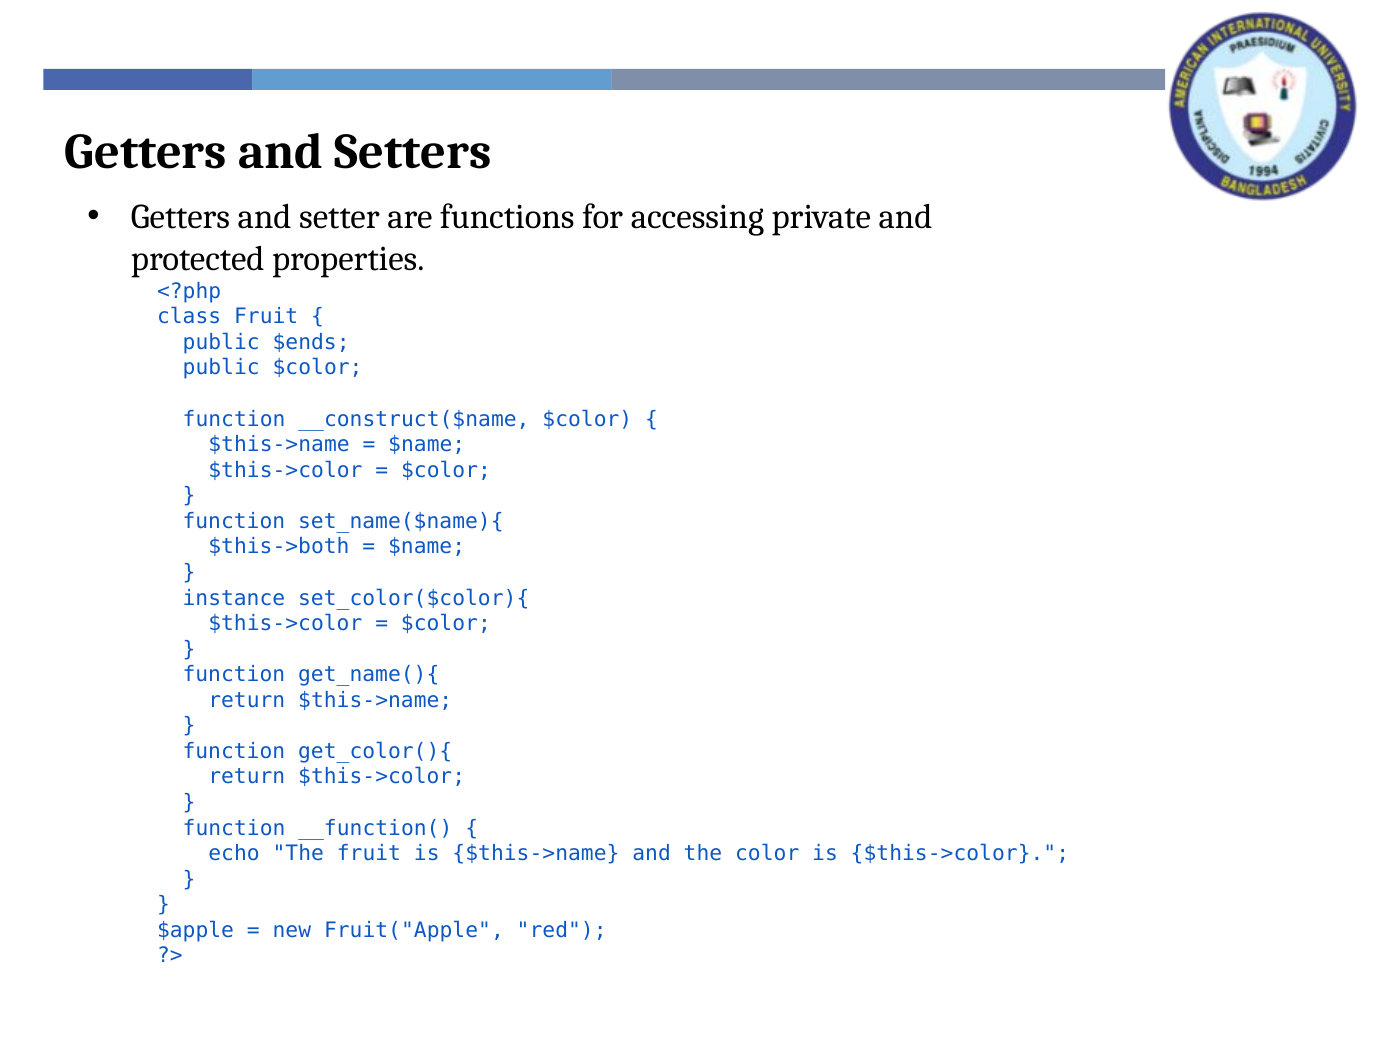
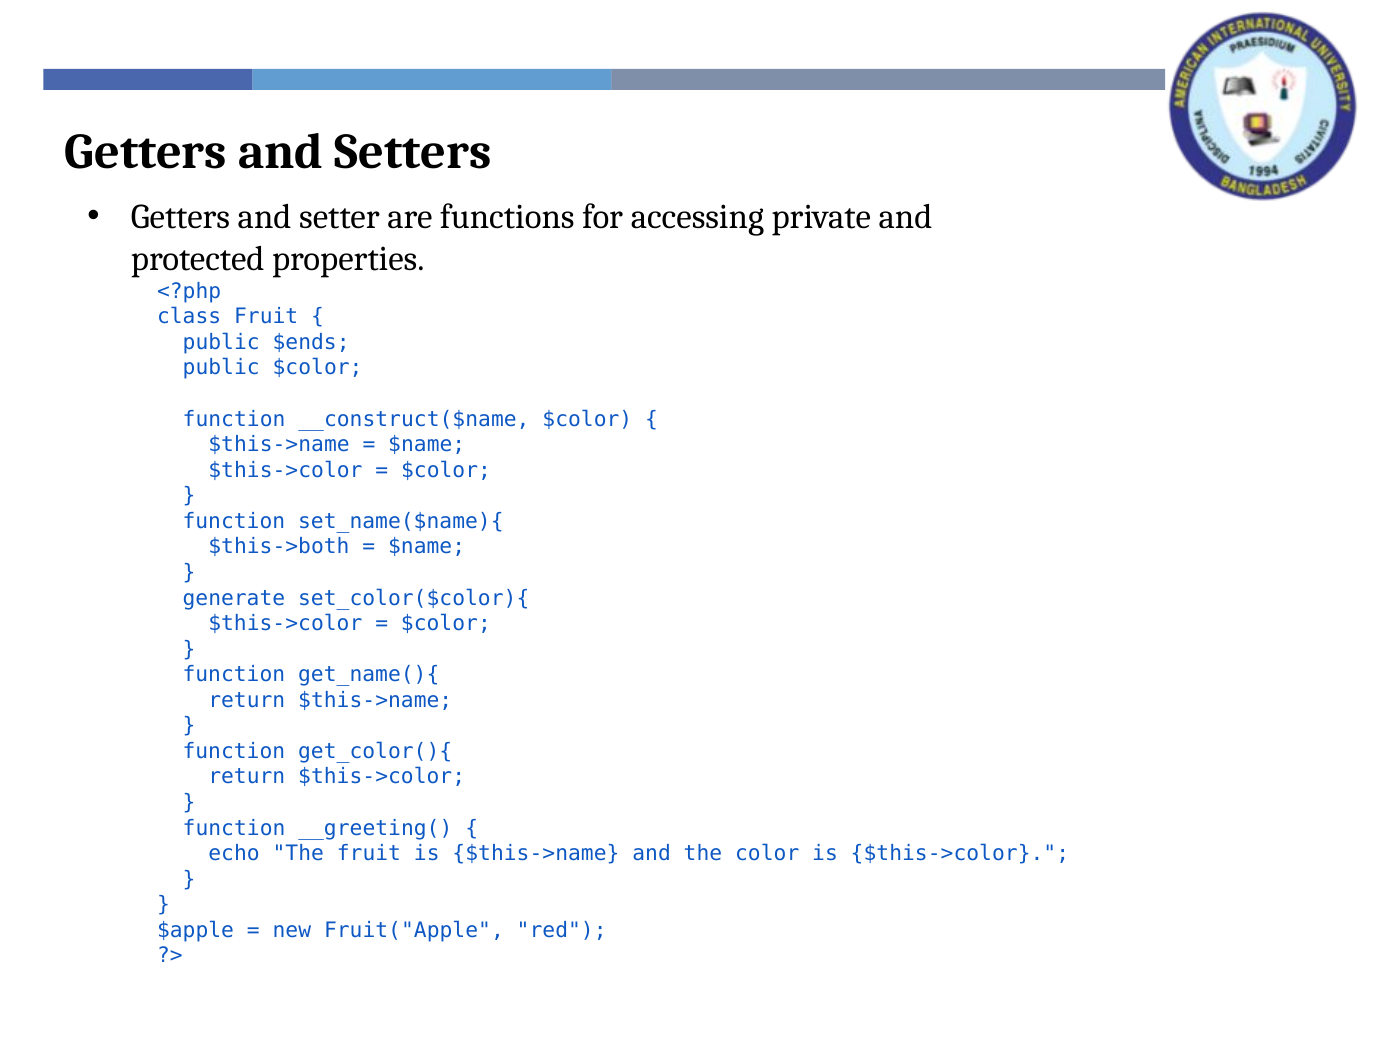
instance: instance -> generate
__function(: __function( -> __greeting(
